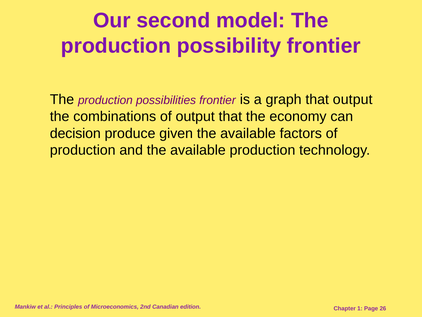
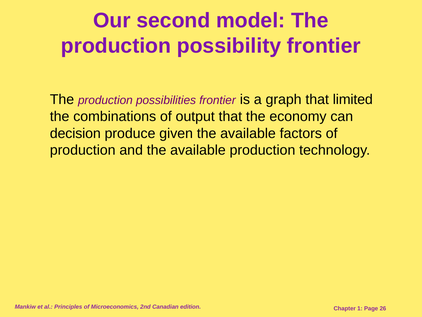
that output: output -> limited
